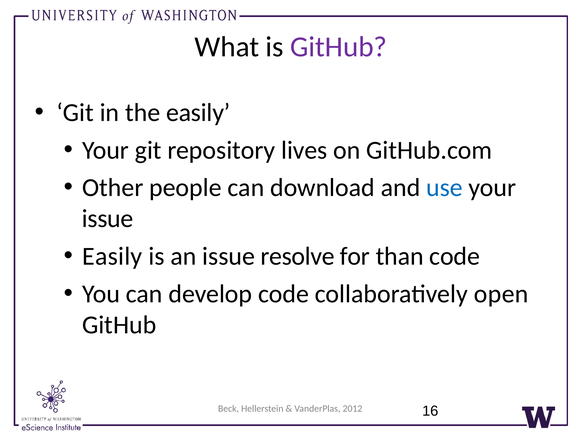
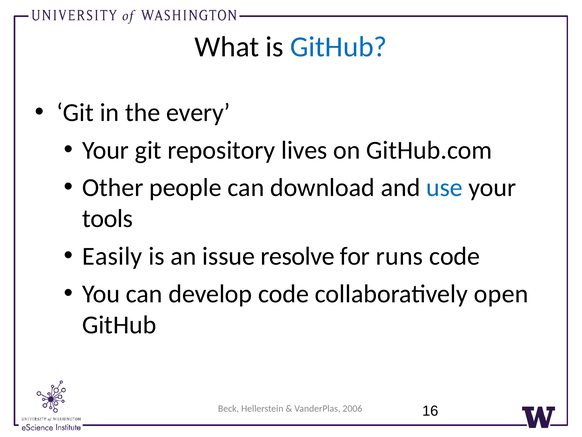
GitHub at (339, 47) colour: purple -> blue
the easily: easily -> every
issue at (108, 219): issue -> tools
than: than -> runs
2012: 2012 -> 2006
